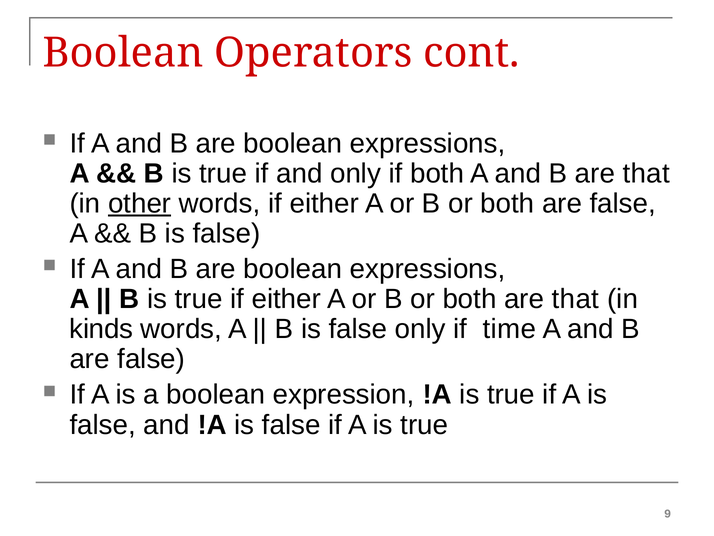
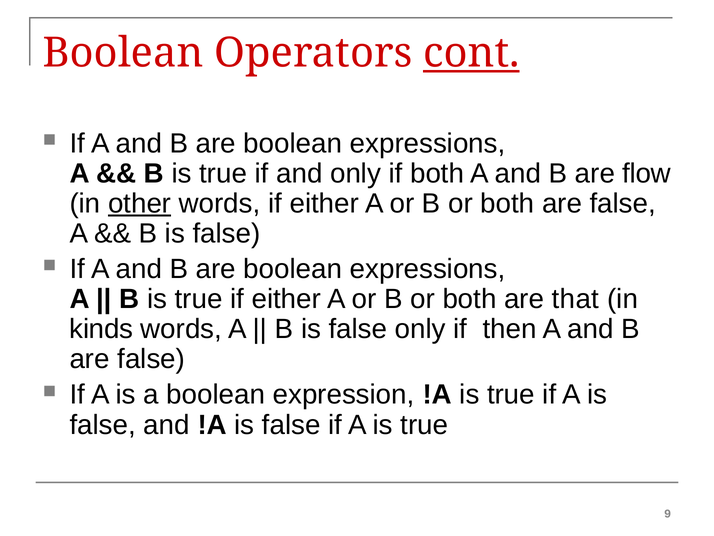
cont underline: none -> present
B are that: that -> flow
time: time -> then
